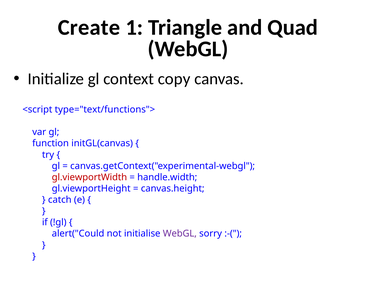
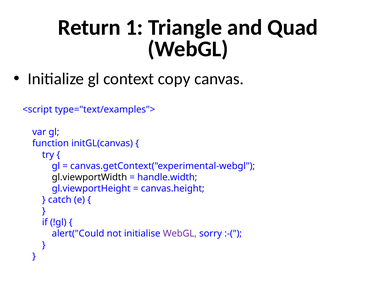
Create: Create -> Return
type="text/functions">: type="text/functions"> -> type="text/examples">
gl.viewportWidth colour: red -> black
